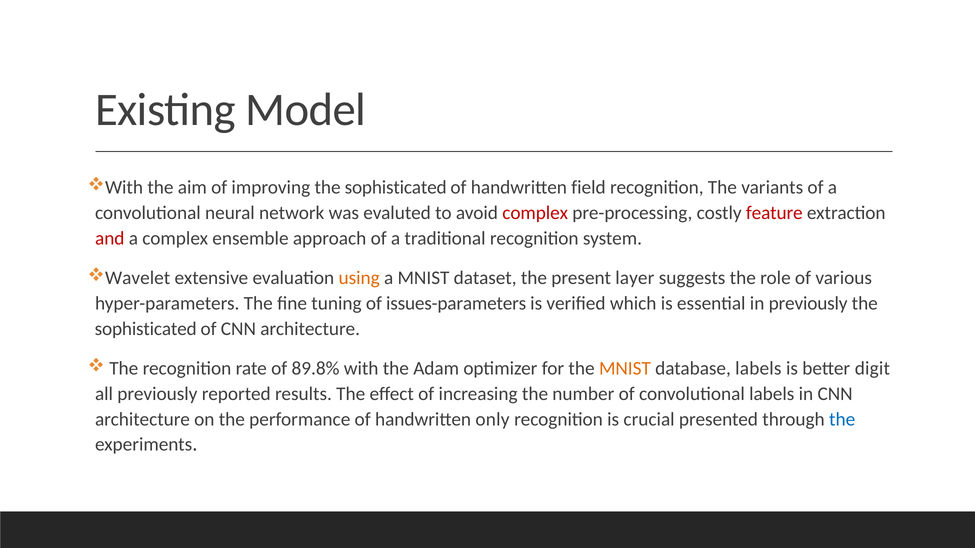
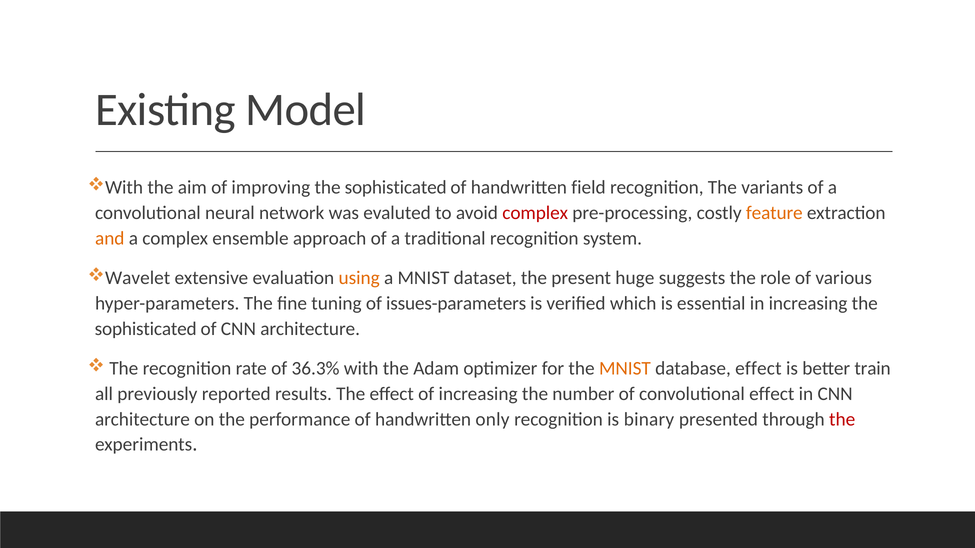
feature colour: red -> orange
and colour: red -> orange
layer: layer -> huge
in previously: previously -> increasing
89.8%: 89.8% -> 36.3%
database labels: labels -> effect
digit: digit -> train
convolutional labels: labels -> effect
crucial: crucial -> binary
the at (842, 420) colour: blue -> red
